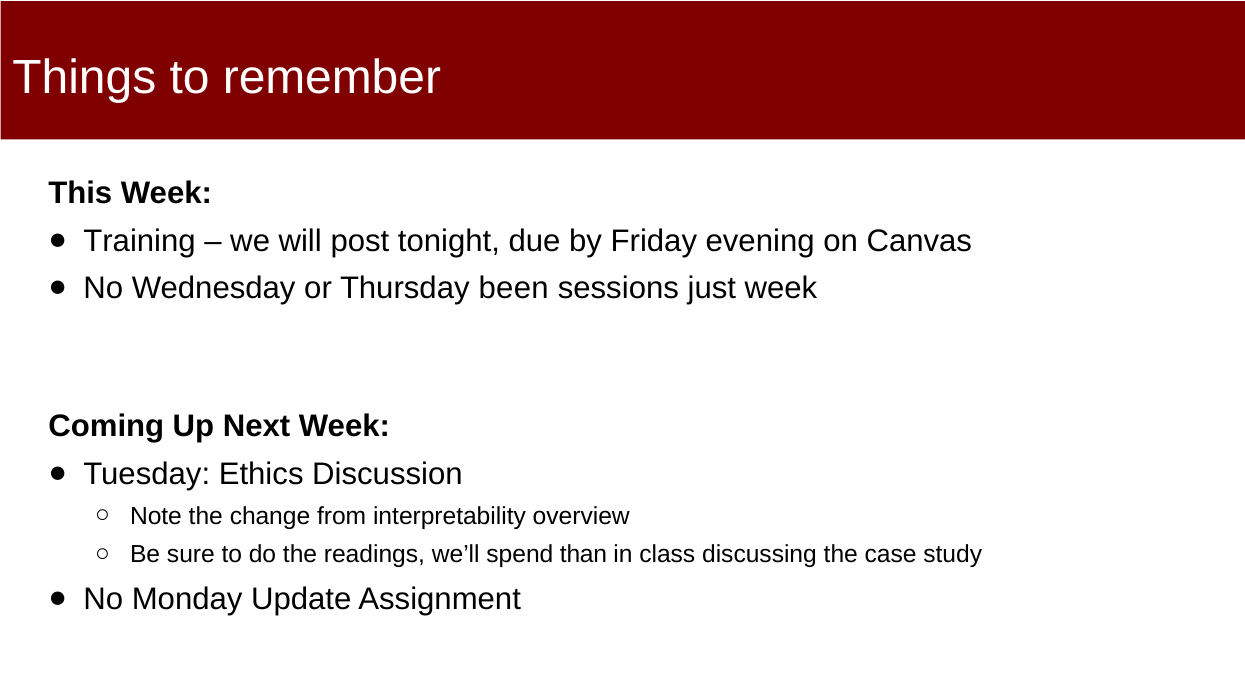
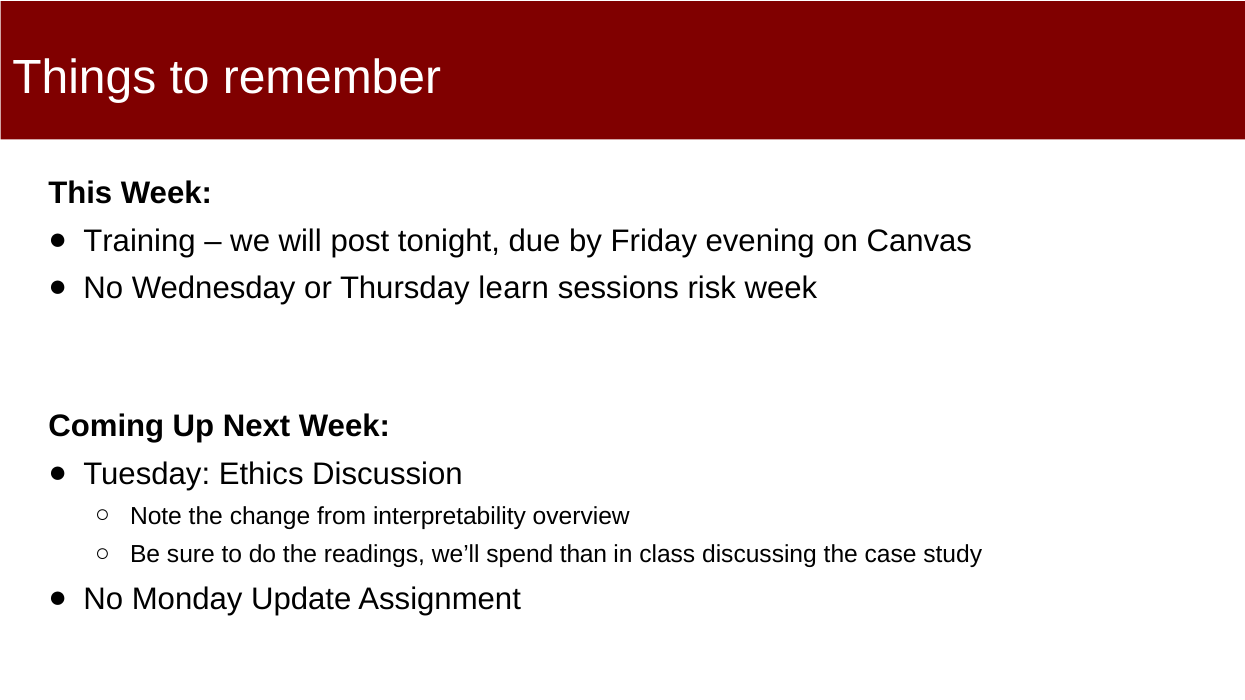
been: been -> learn
just: just -> risk
